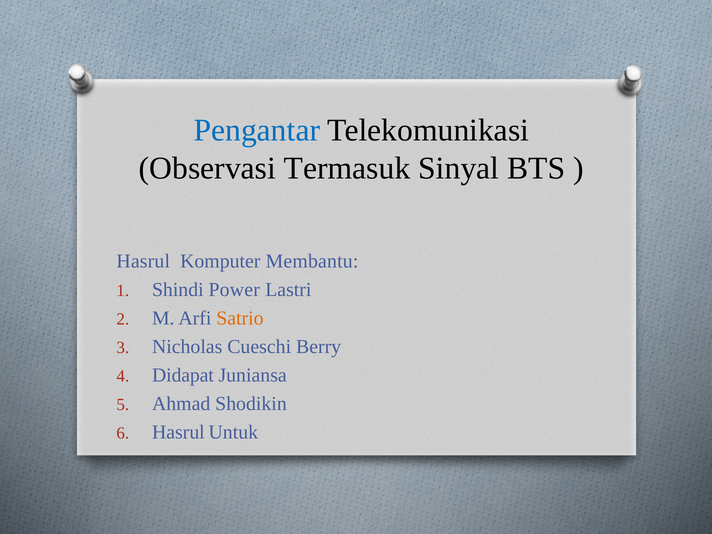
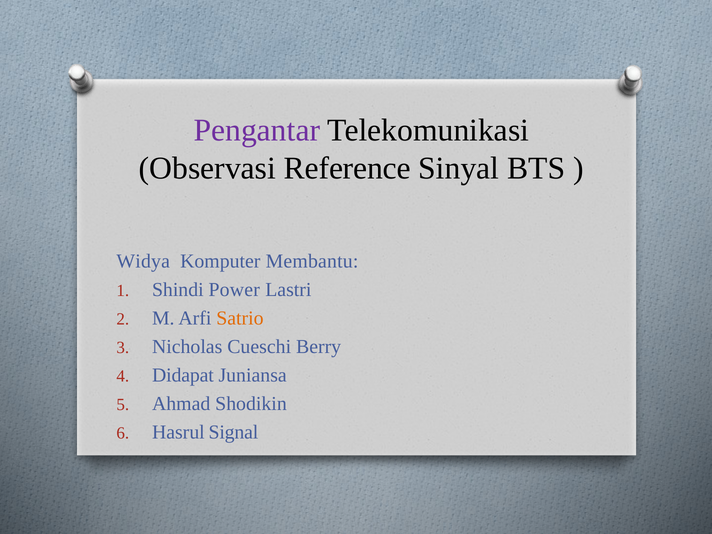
Pengantar colour: blue -> purple
Termasuk: Termasuk -> Reference
Hasrul at (143, 261): Hasrul -> Widya
Untuk: Untuk -> Signal
